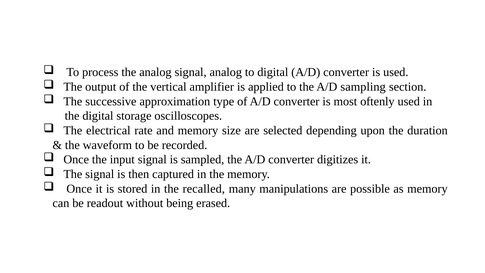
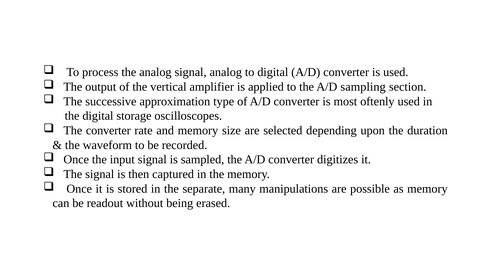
The electrical: electrical -> converter
recalled: recalled -> separate
